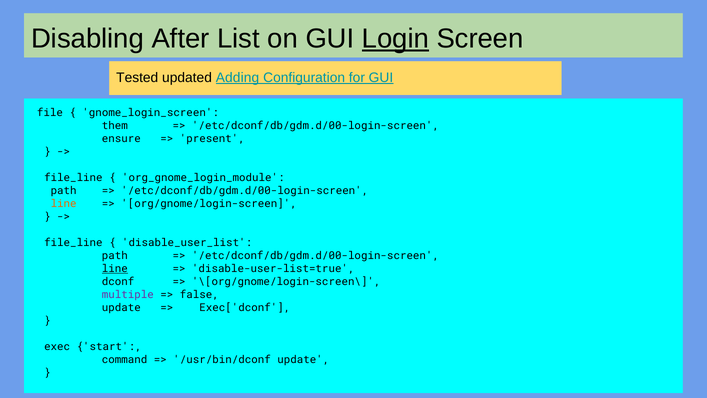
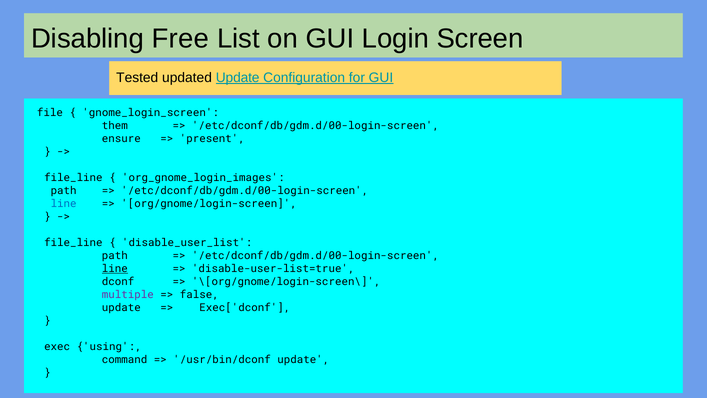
After: After -> Free
Login underline: present -> none
updated Adding: Adding -> Update
org_gnome_login_module: org_gnome_login_module -> org_gnome_login_images
line at (64, 204) colour: orange -> blue
start: start -> using
